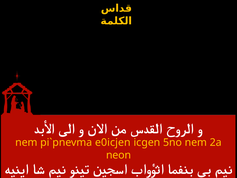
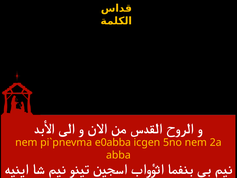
e0icjen: e0icjen -> e0abba
neon: neon -> abba
